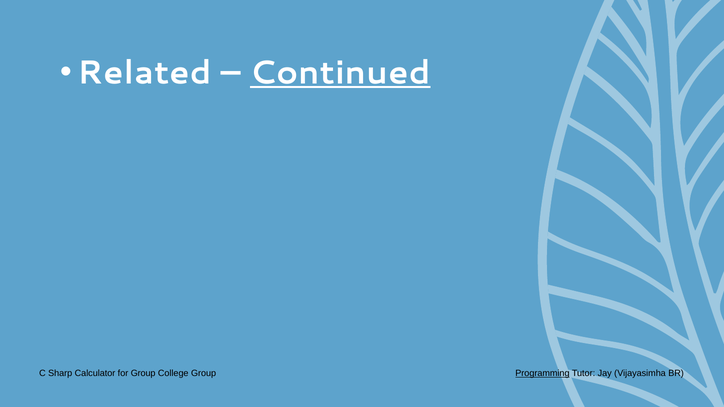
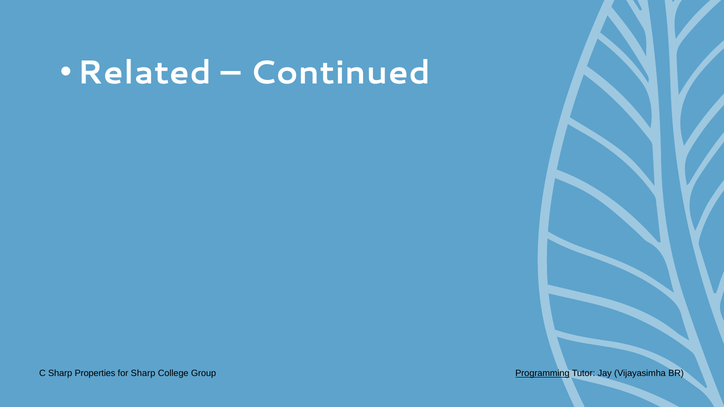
Continued underline: present -> none
Calculator: Calculator -> Properties
for Group: Group -> Sharp
